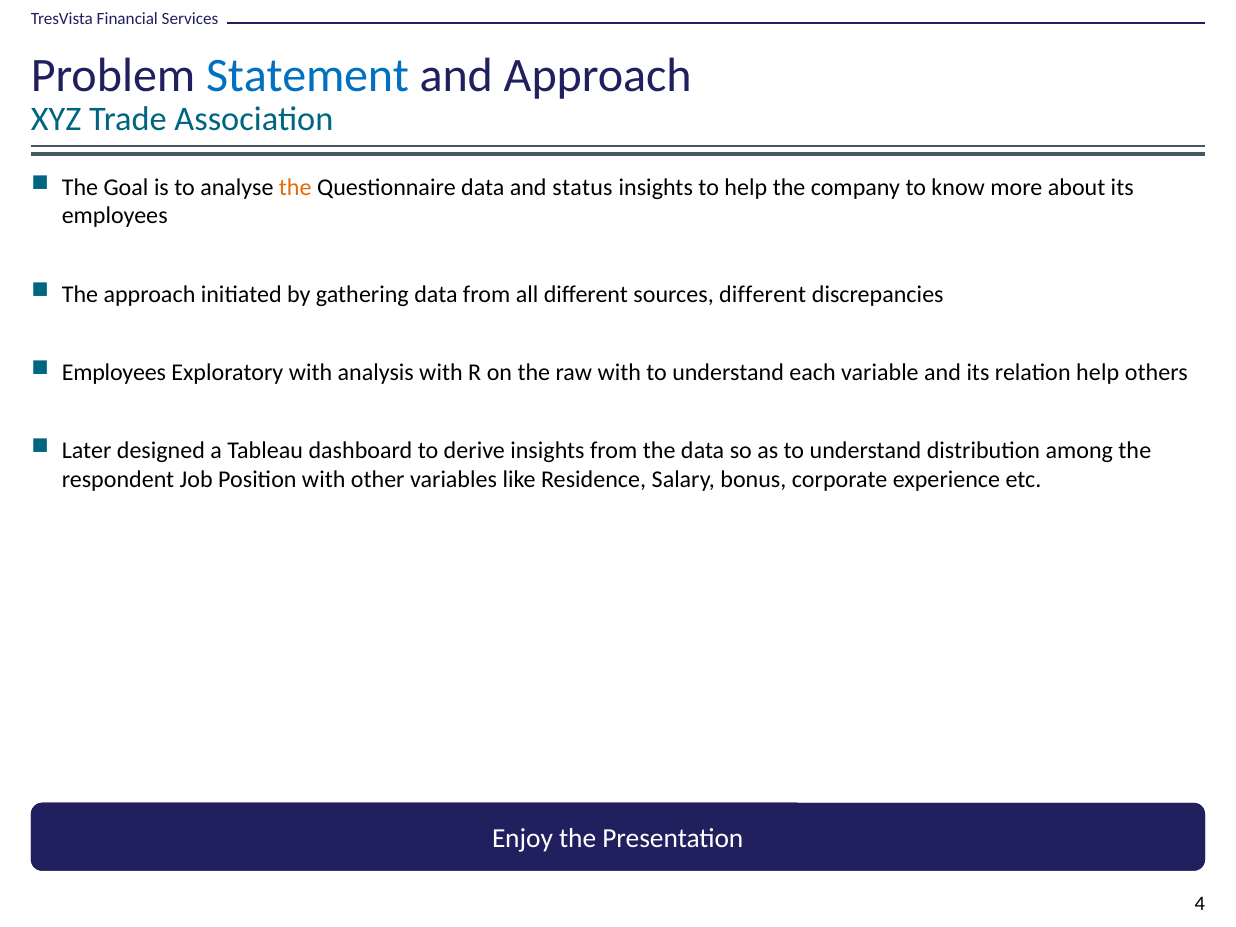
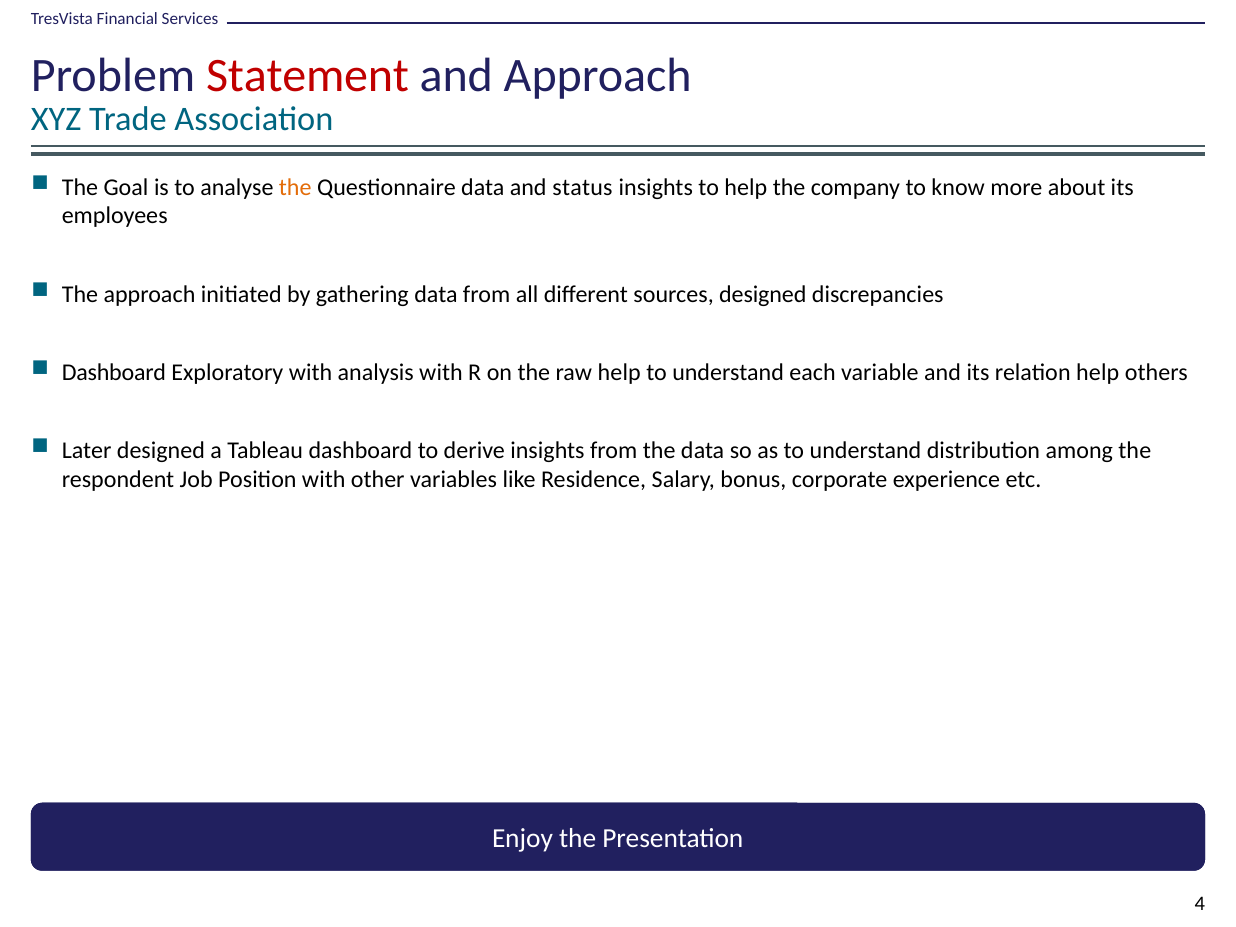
Statement colour: blue -> red
sources different: different -> designed
Employees at (114, 373): Employees -> Dashboard
raw with: with -> help
